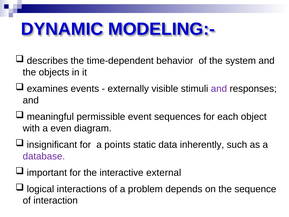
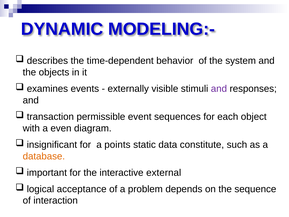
meaningful: meaningful -> transaction
inherently: inherently -> constitute
database colour: purple -> orange
interactions: interactions -> acceptance
